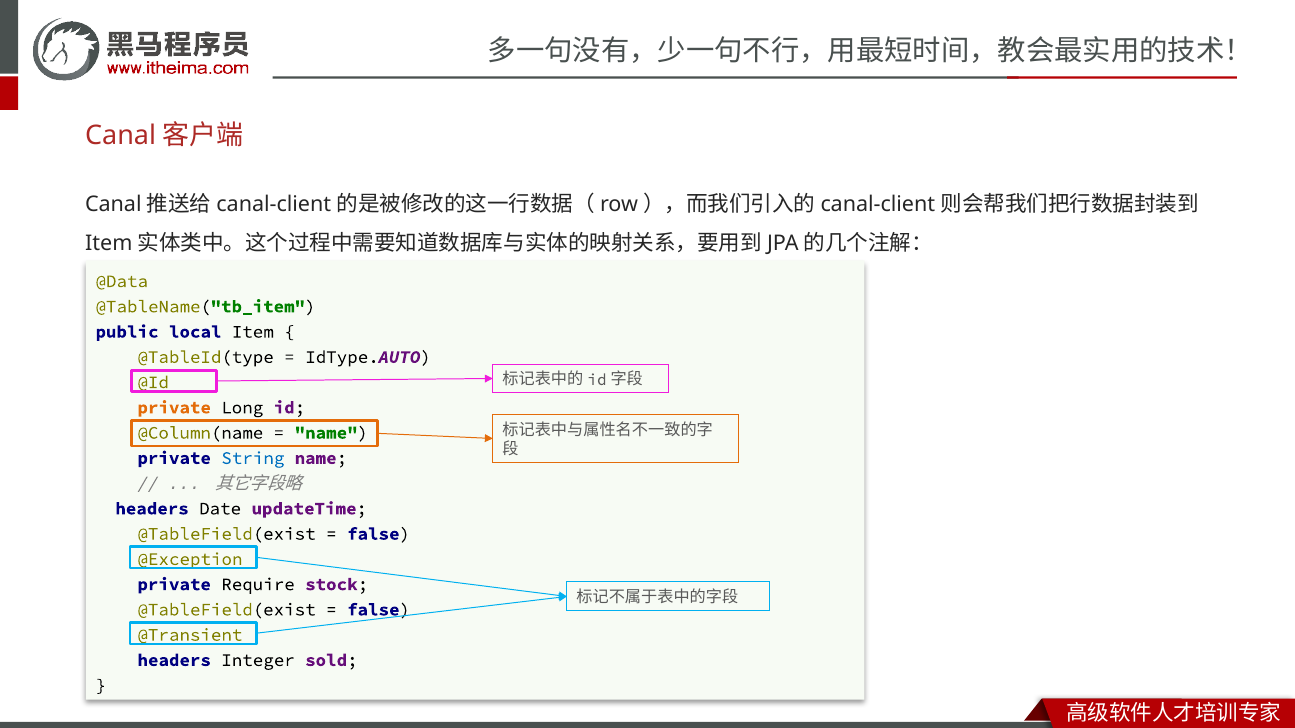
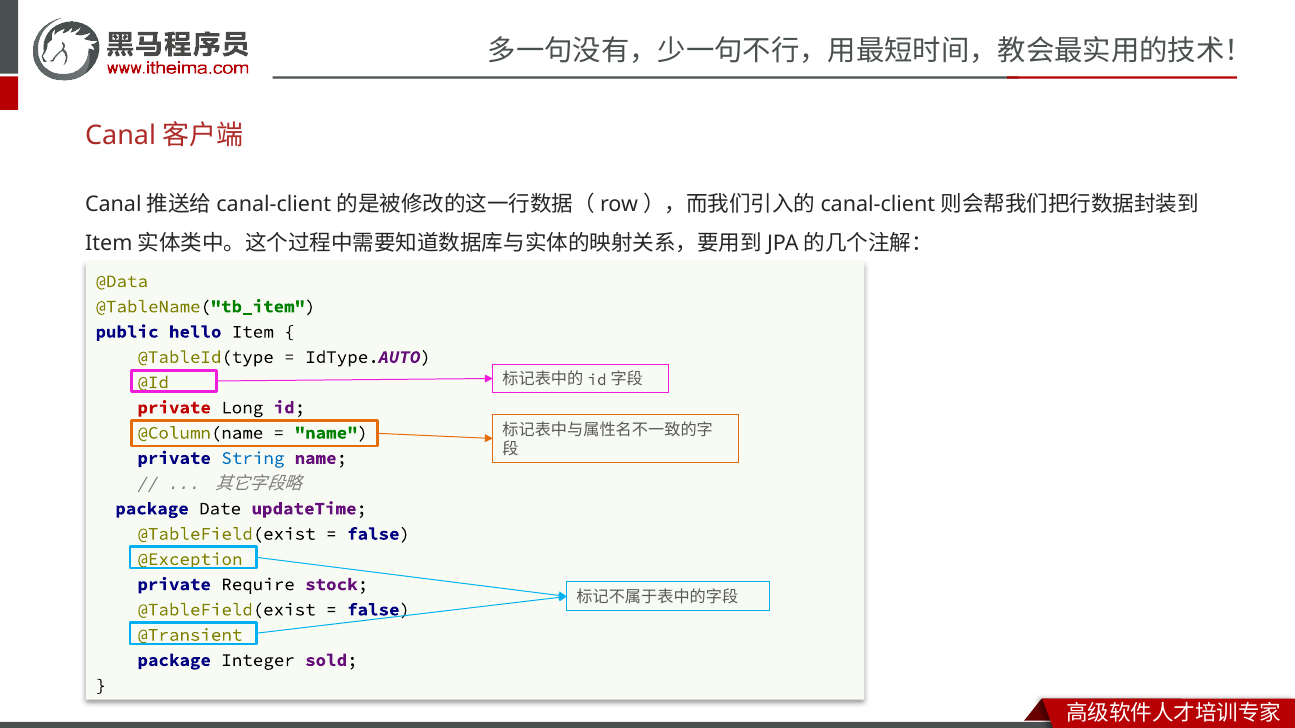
local: local -> hello
private at (174, 408) colour: orange -> red
headers at (152, 509): headers -> package
headers at (174, 661): headers -> package
